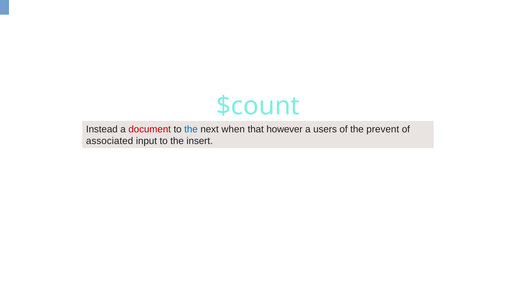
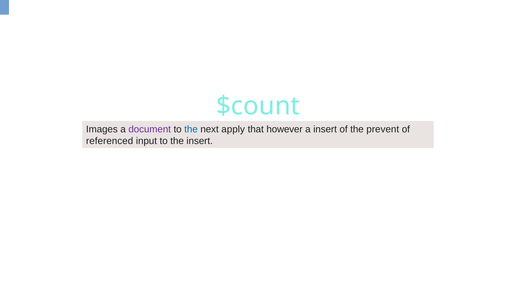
Instead: Instead -> Images
document colour: red -> purple
when: when -> apply
a users: users -> insert
associated: associated -> referenced
